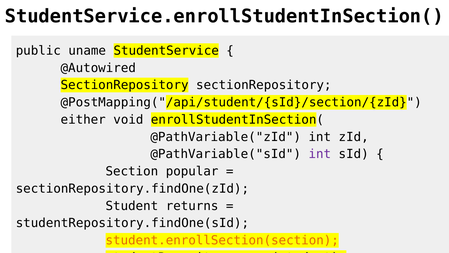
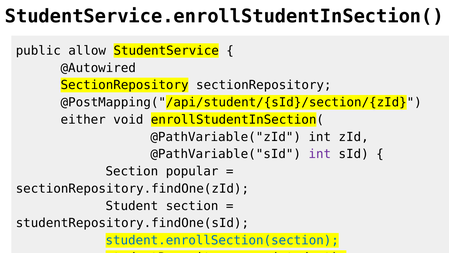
uname: uname -> allow
Student returns: returns -> section
student.enrollSection(section colour: orange -> blue
